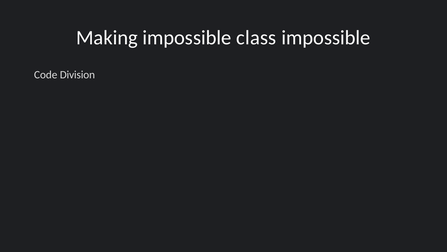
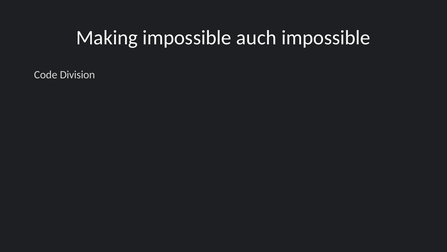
class: class -> auch
